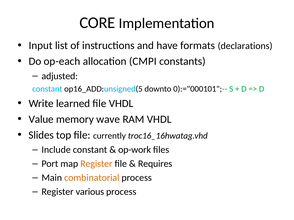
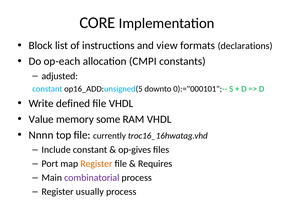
Input: Input -> Block
have: have -> view
learned: learned -> defined
wave: wave -> some
Slides: Slides -> Nnnn
op-work: op-work -> op-gives
combinatorial colour: orange -> purple
various: various -> usually
